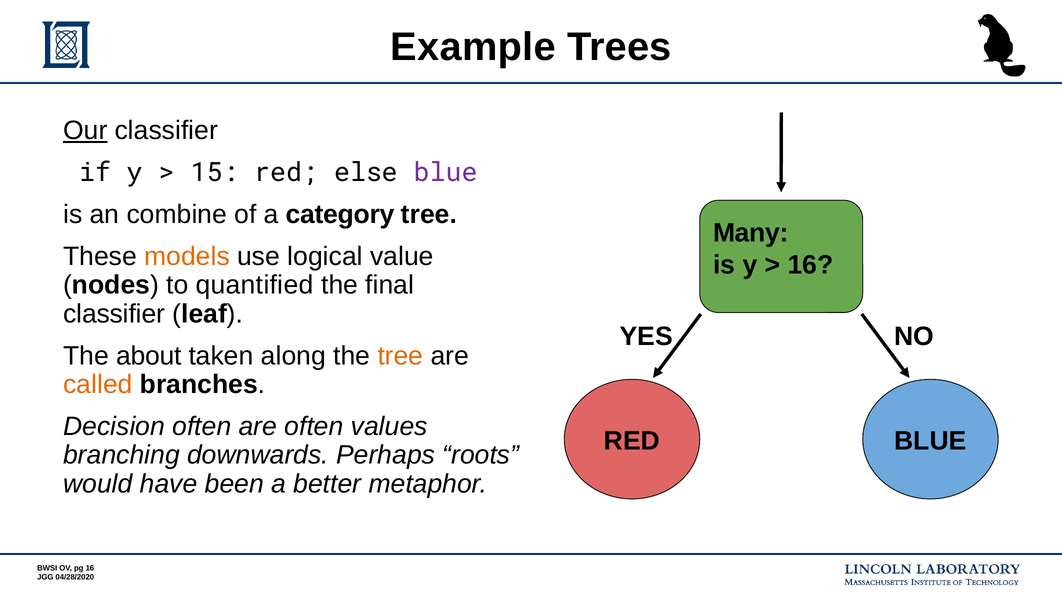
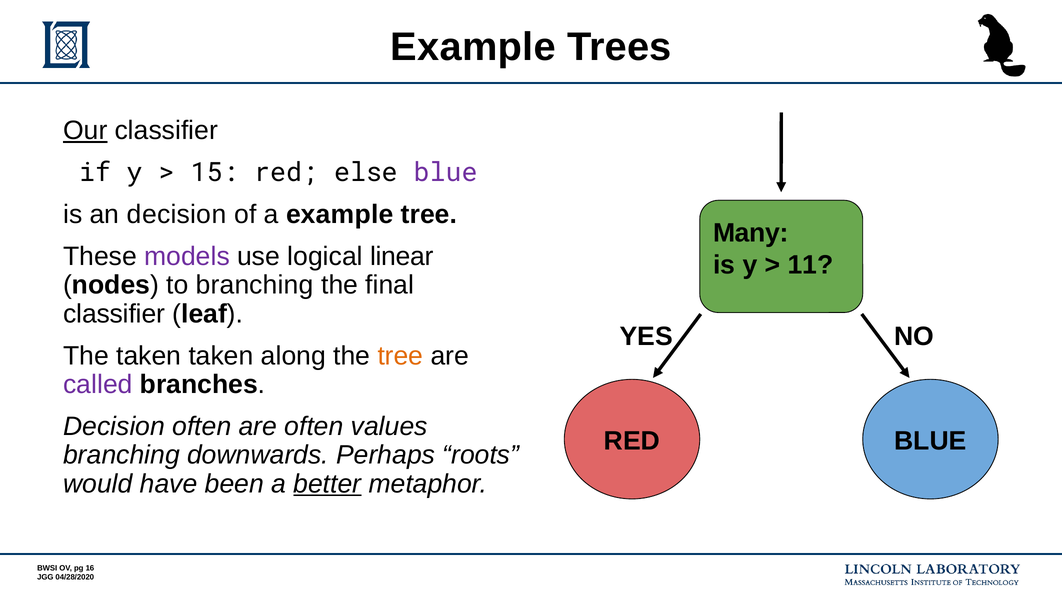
an combine: combine -> decision
a category: category -> example
models colour: orange -> purple
value: value -> linear
16 at (810, 265): 16 -> 11
to quantified: quantified -> branching
The about: about -> taken
called colour: orange -> purple
better underline: none -> present
